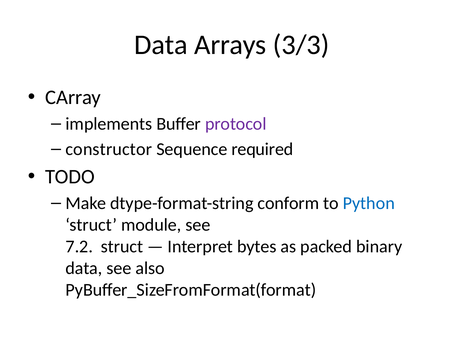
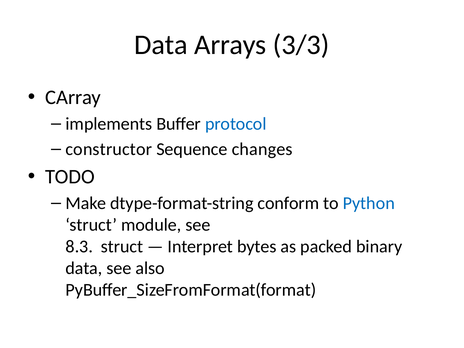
protocol colour: purple -> blue
required: required -> changes
7.2: 7.2 -> 8.3
